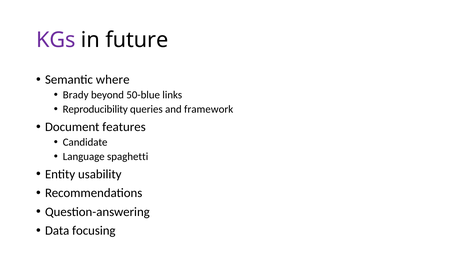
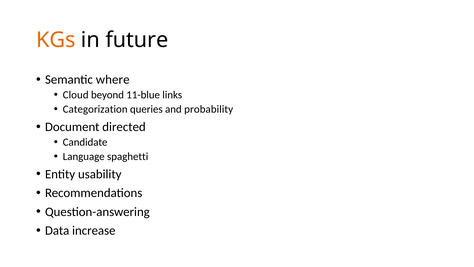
KGs colour: purple -> orange
Brady: Brady -> Cloud
50-blue: 50-blue -> 11-blue
Reproducibility: Reproducibility -> Categorization
framework: framework -> probability
features: features -> directed
focusing: focusing -> increase
